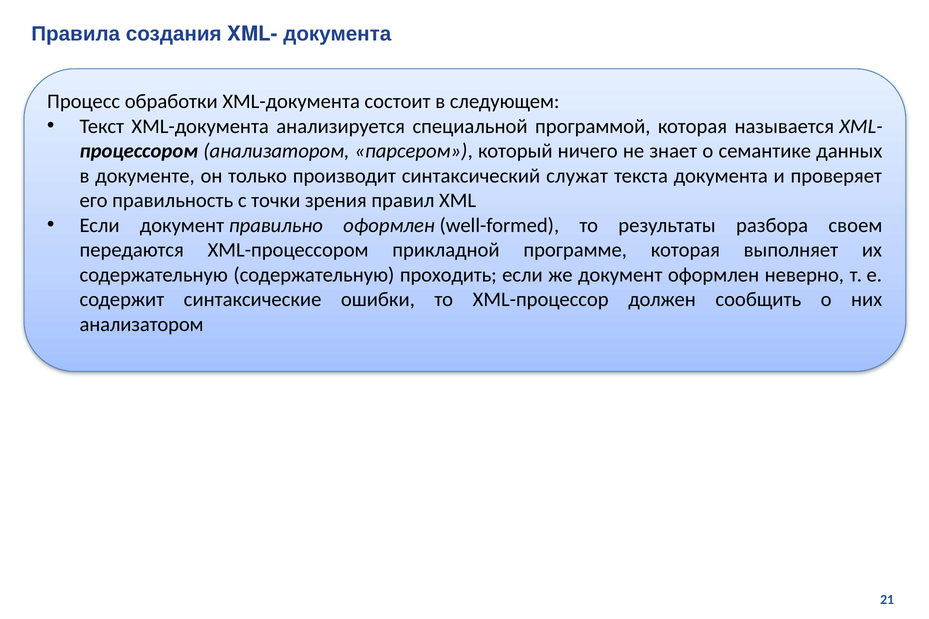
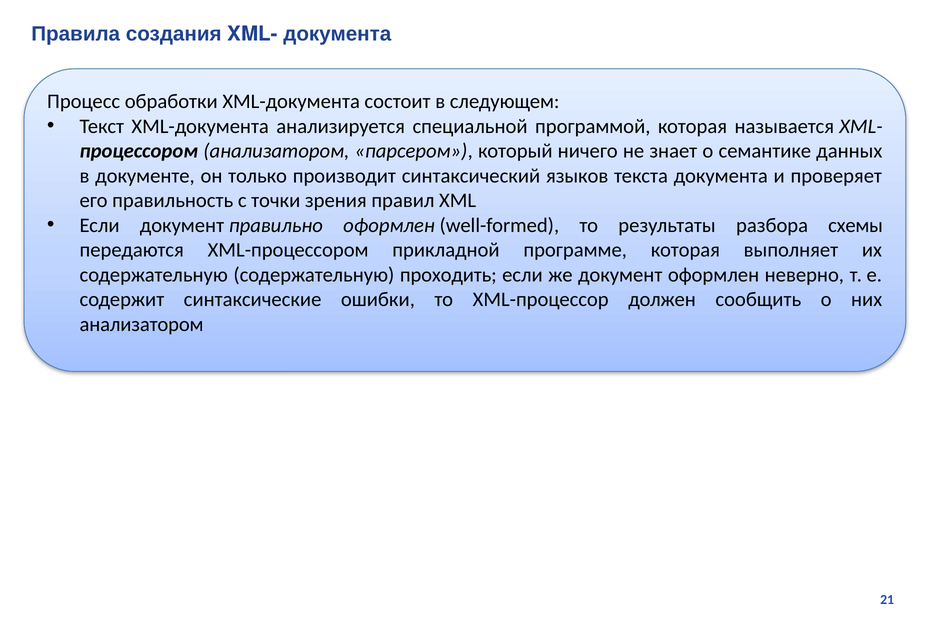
служат: служат -> языков
своем: своем -> схемы
